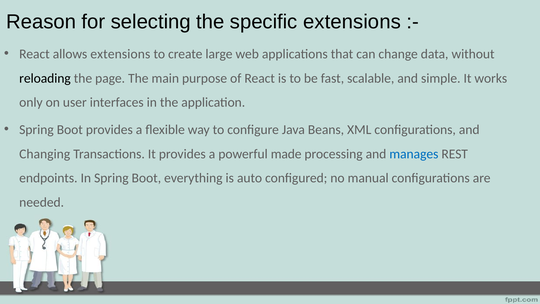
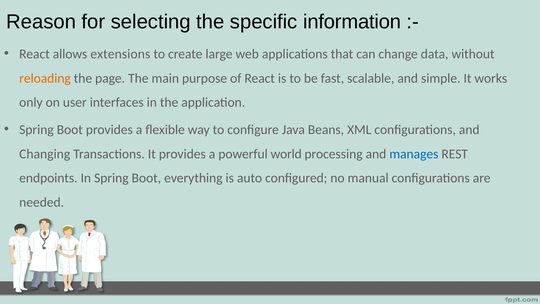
specific extensions: extensions -> information
reloading colour: black -> orange
made: made -> world
